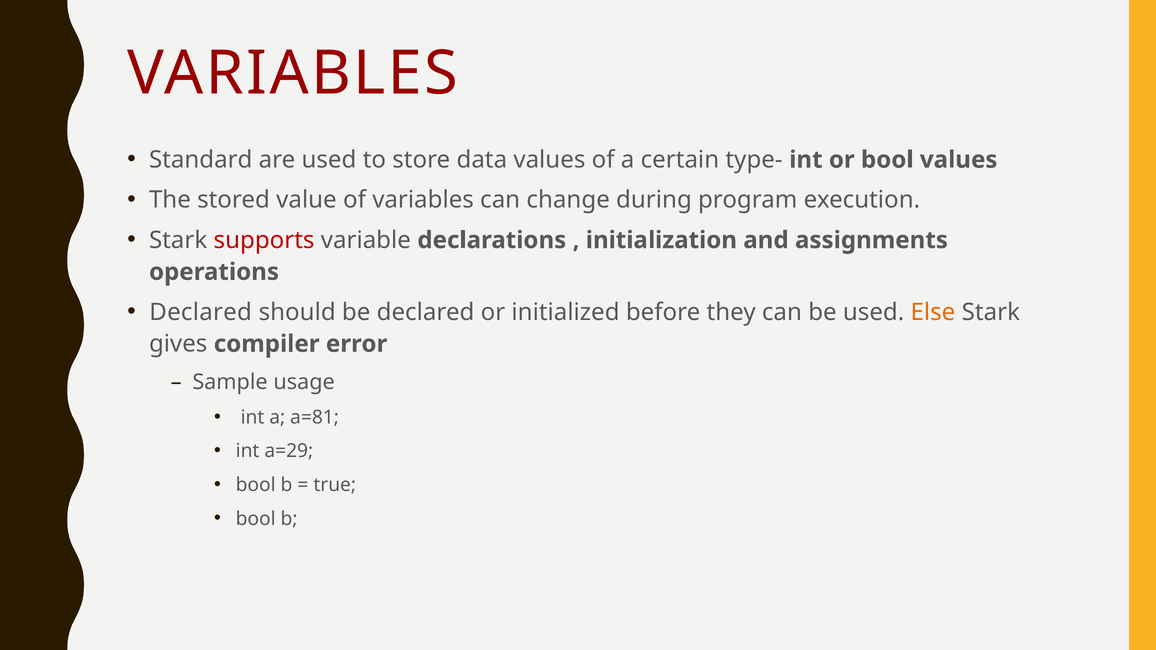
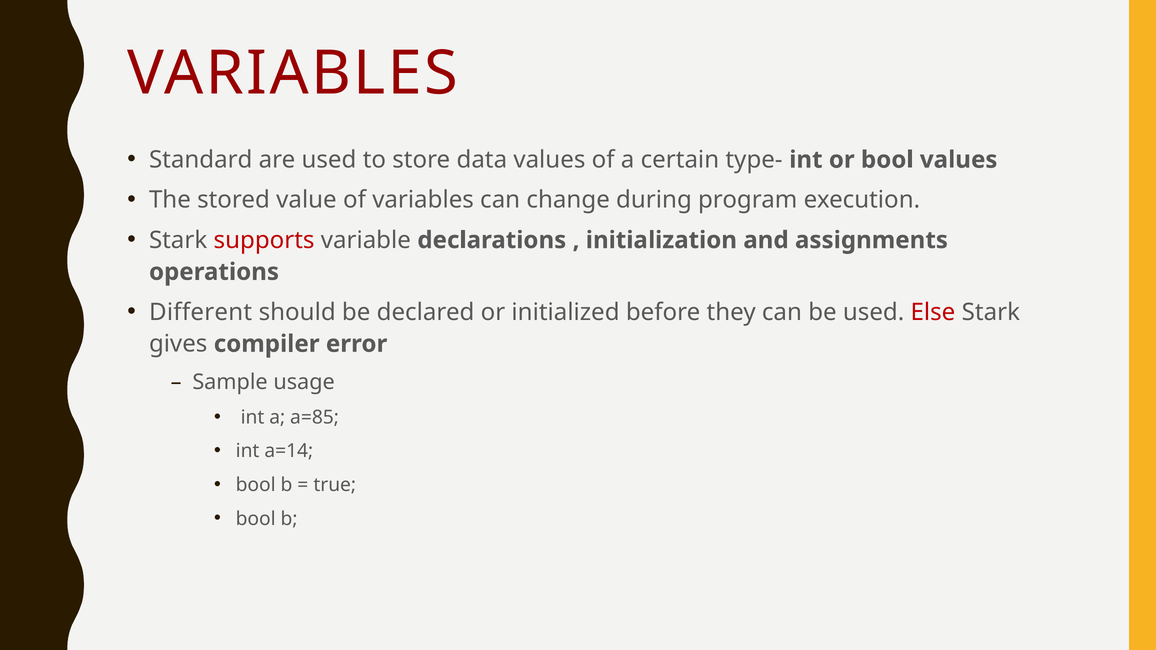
Declared at (201, 312): Declared -> Different
Else colour: orange -> red
a=81: a=81 -> a=85
a=29: a=29 -> a=14
